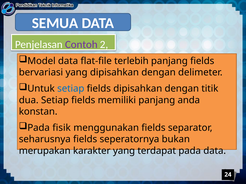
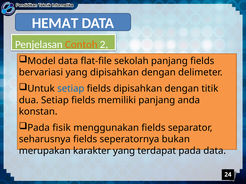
SEMUA: SEMUA -> HEMAT
Contoh colour: purple -> orange
terlebih: terlebih -> sekolah
